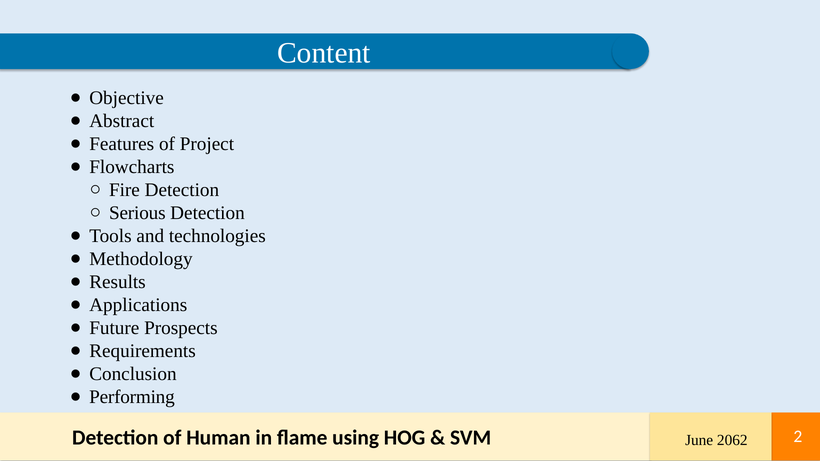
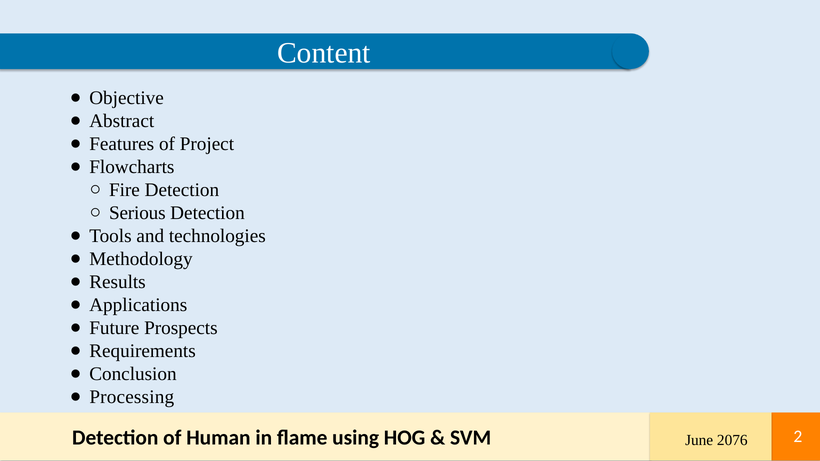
Performing: Performing -> Processing
2062: 2062 -> 2076
